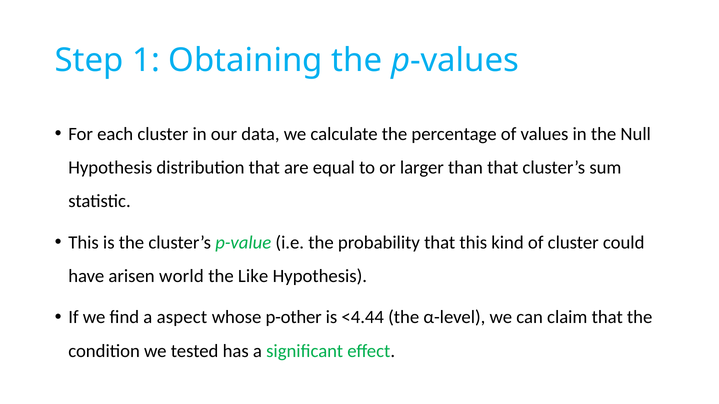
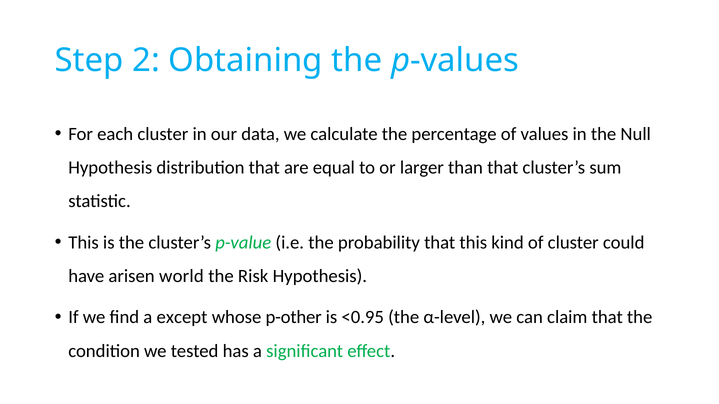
1: 1 -> 2
Like: Like -> Risk
aspect: aspect -> except
<4.44: <4.44 -> <0.95
